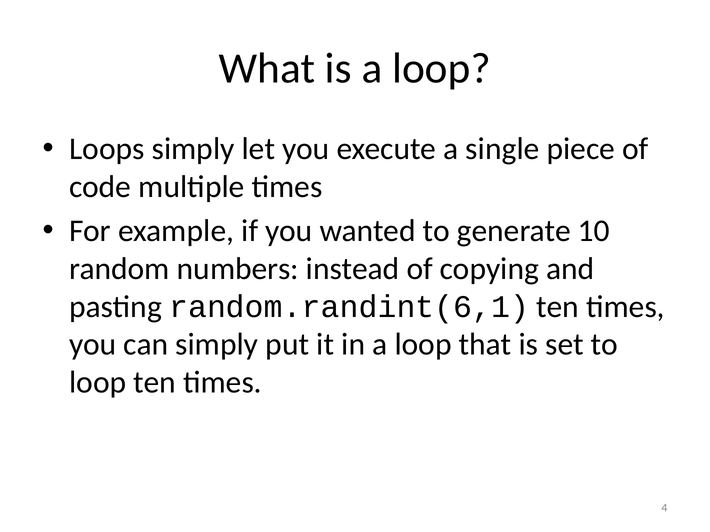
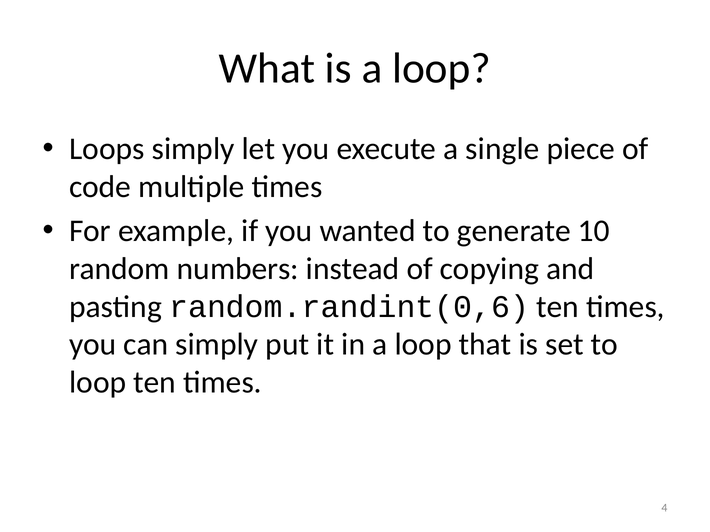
random.randint(6,1: random.randint(6,1 -> random.randint(0,6
